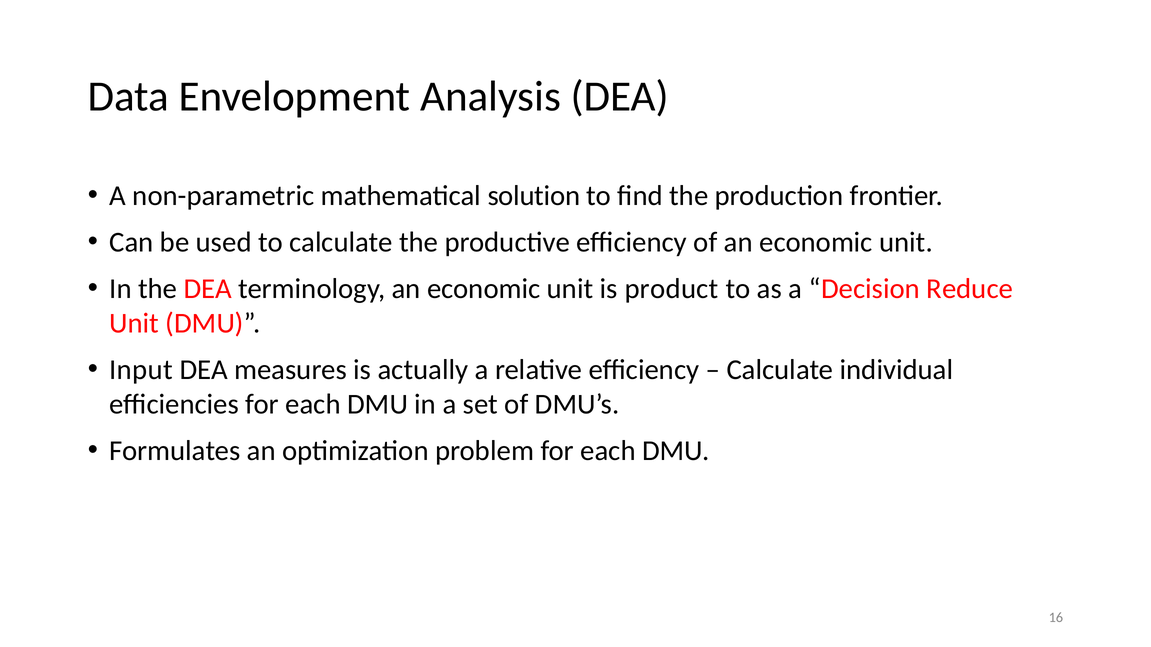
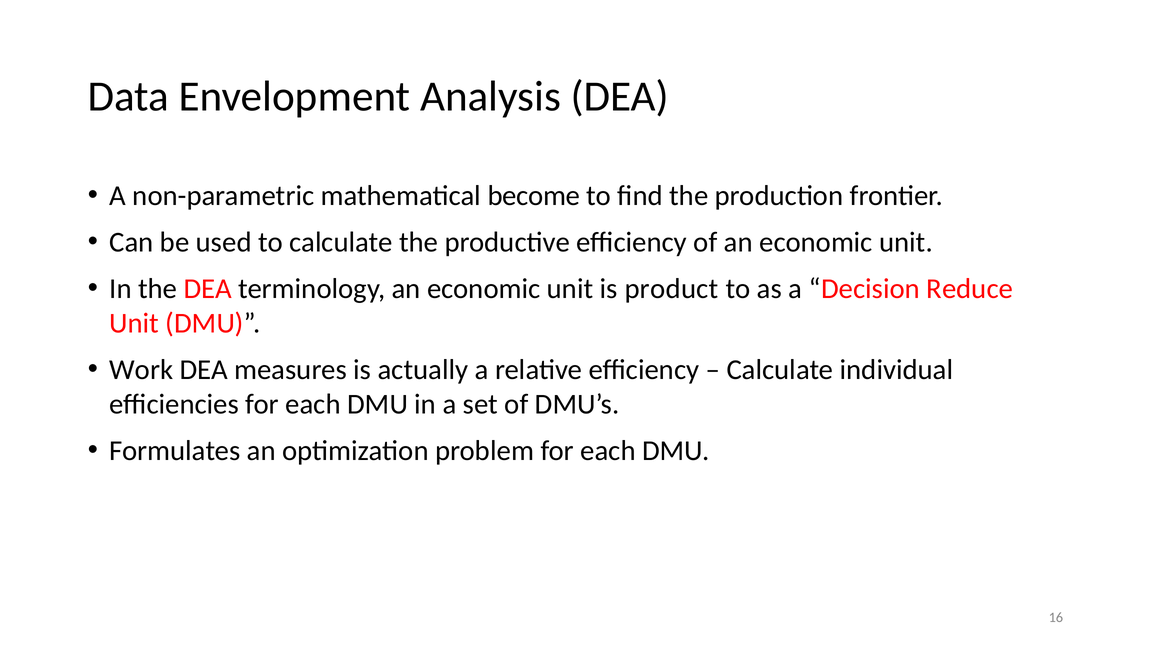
solution: solution -> become
Input: Input -> Work
